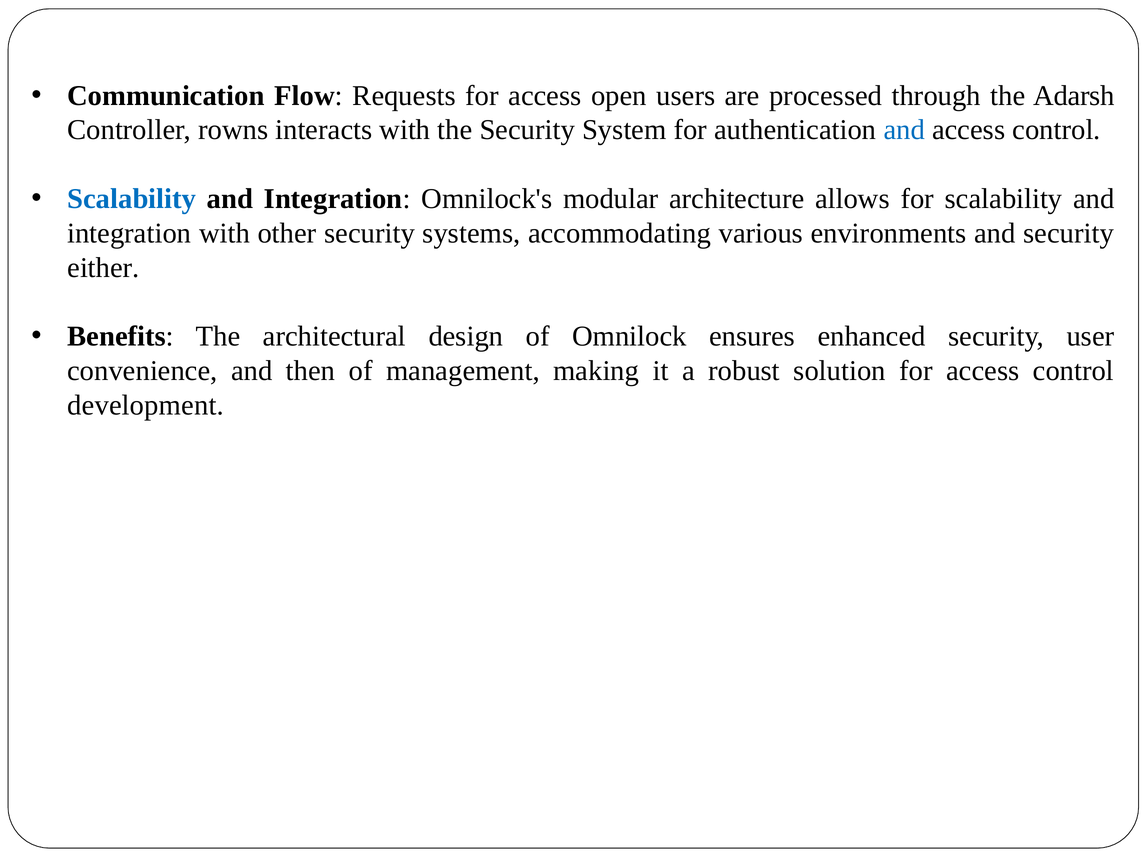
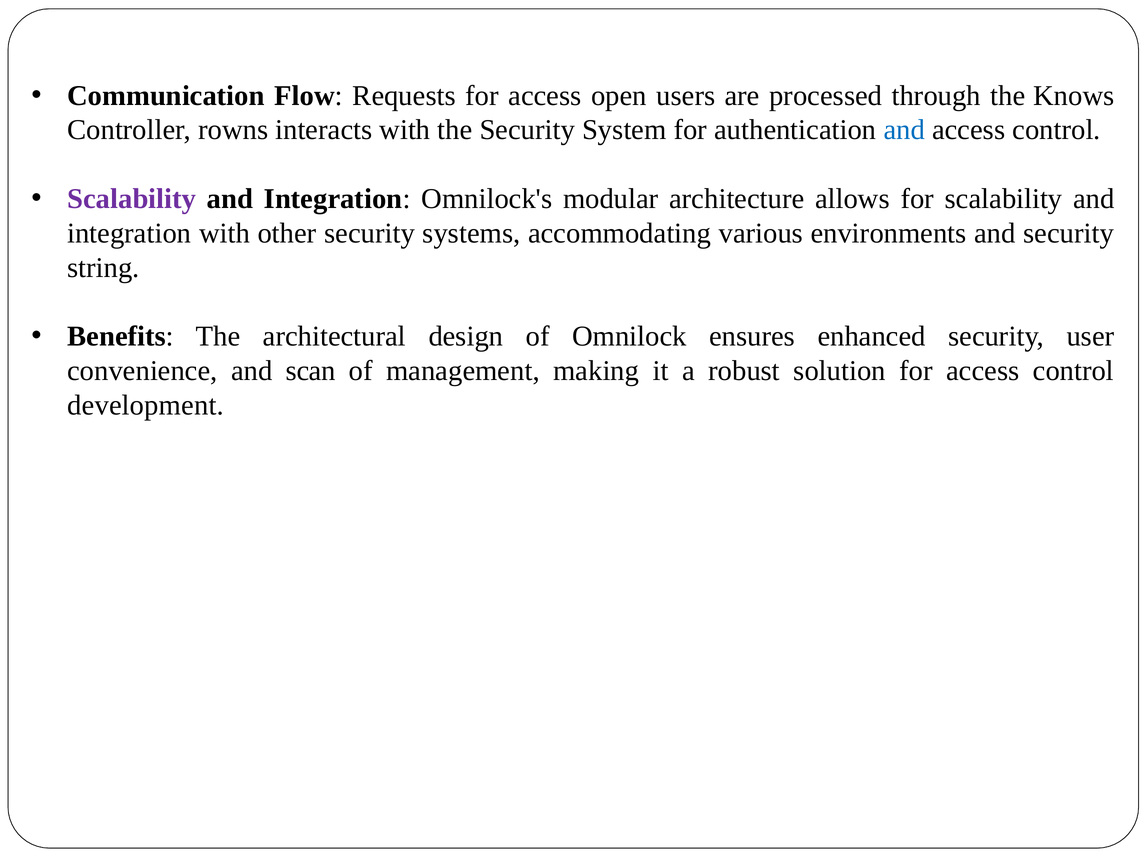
Adarsh: Adarsh -> Knows
Scalability at (132, 199) colour: blue -> purple
either: either -> string
then: then -> scan
